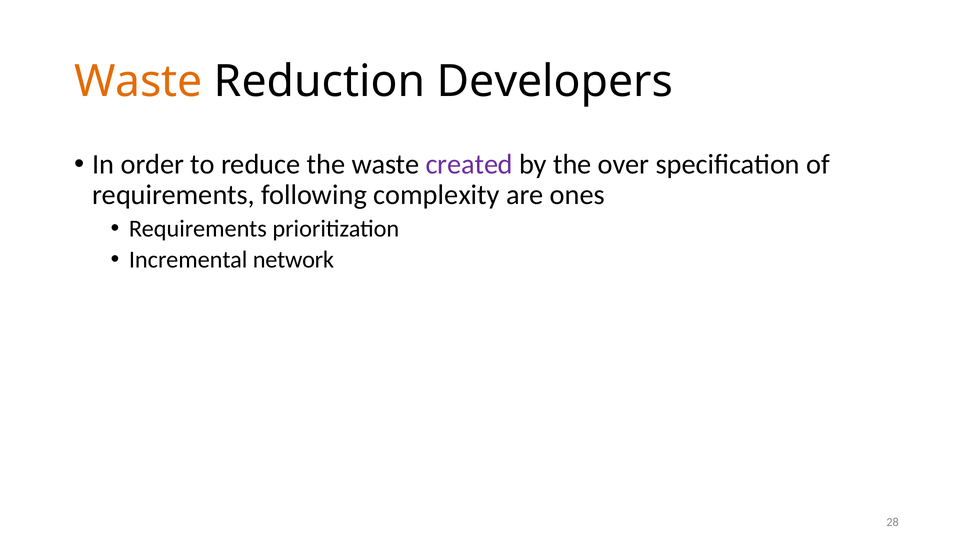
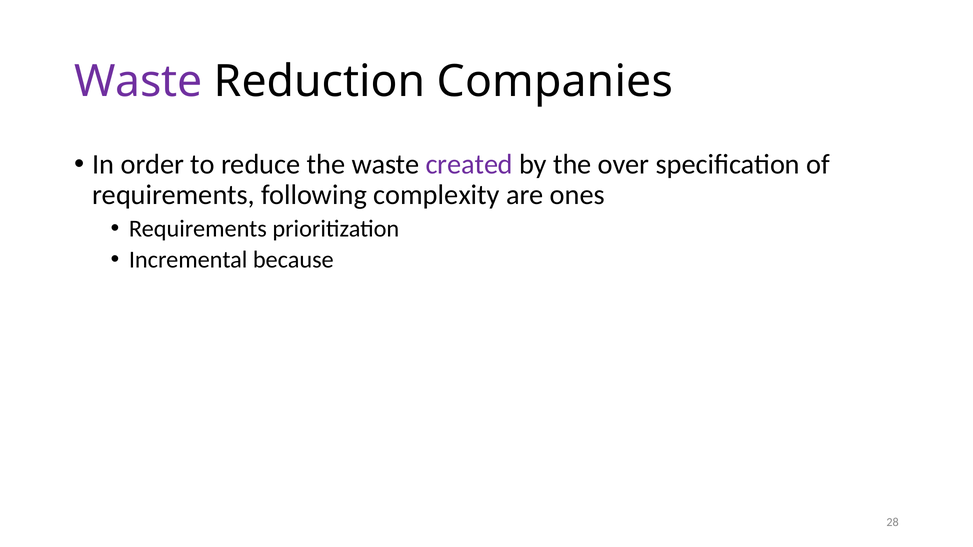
Waste at (138, 82) colour: orange -> purple
Developers: Developers -> Companies
network: network -> because
